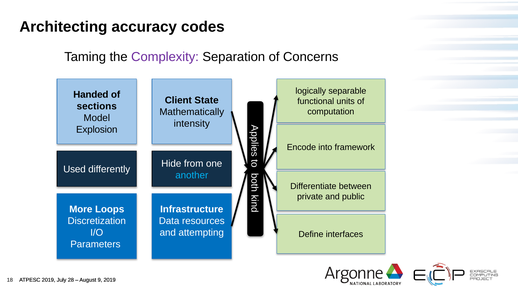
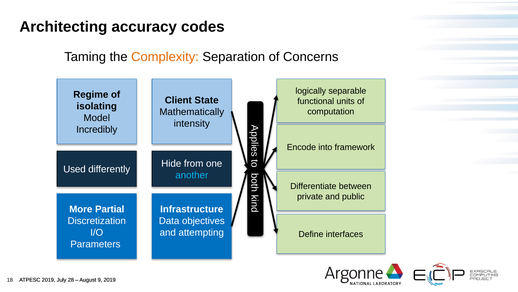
Complexity colour: purple -> orange
Handed: Handed -> Regime
sections: sections -> isolating
Explosion: Explosion -> Incredibly
Loops: Loops -> Partial
resources: resources -> objectives
